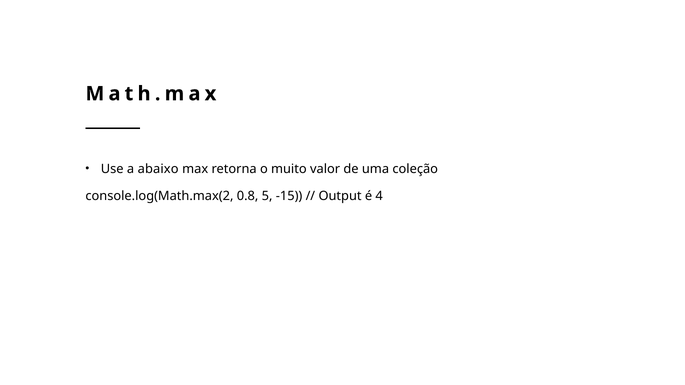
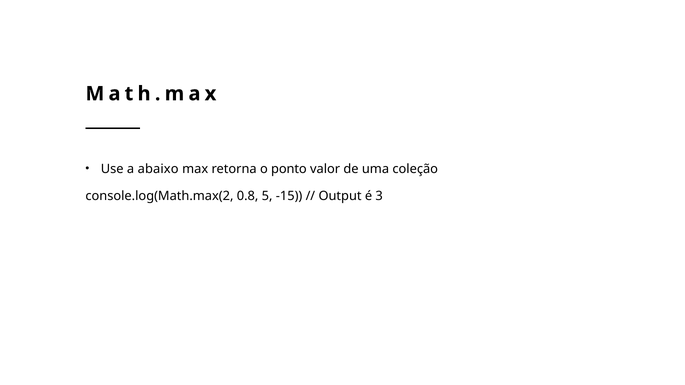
muito: muito -> ponto
4: 4 -> 3
